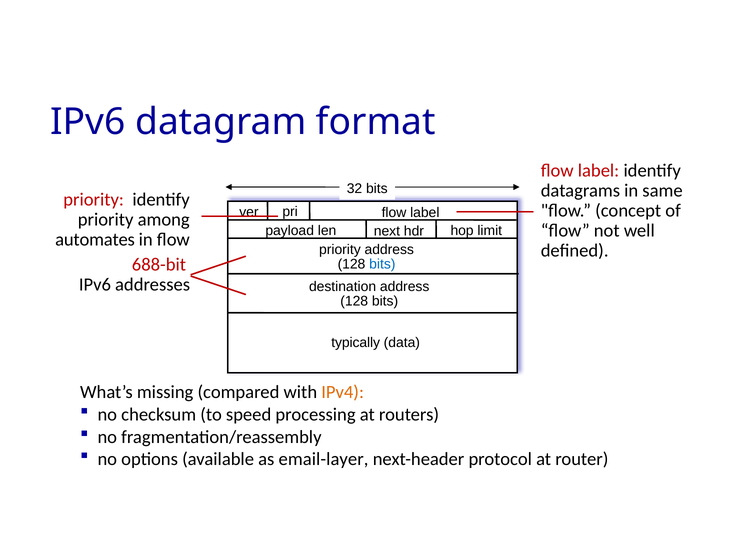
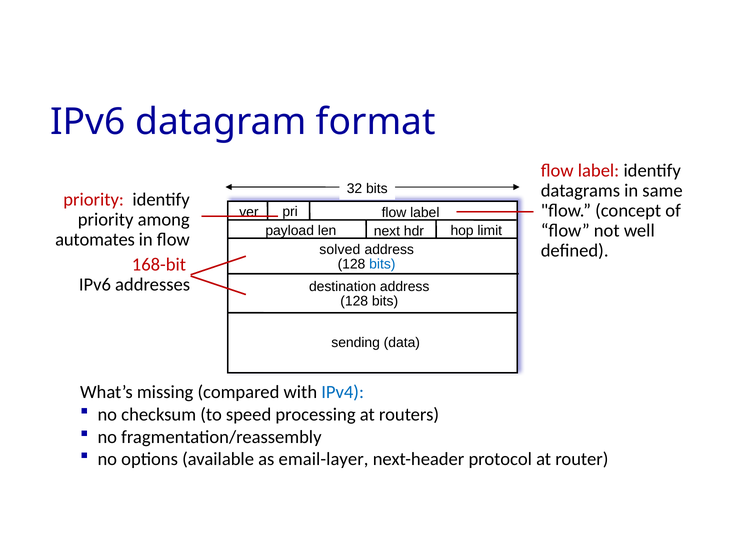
priority at (340, 250): priority -> solved
688-bit: 688-bit -> 168-bit
typically: typically -> sending
IPv4 colour: orange -> blue
